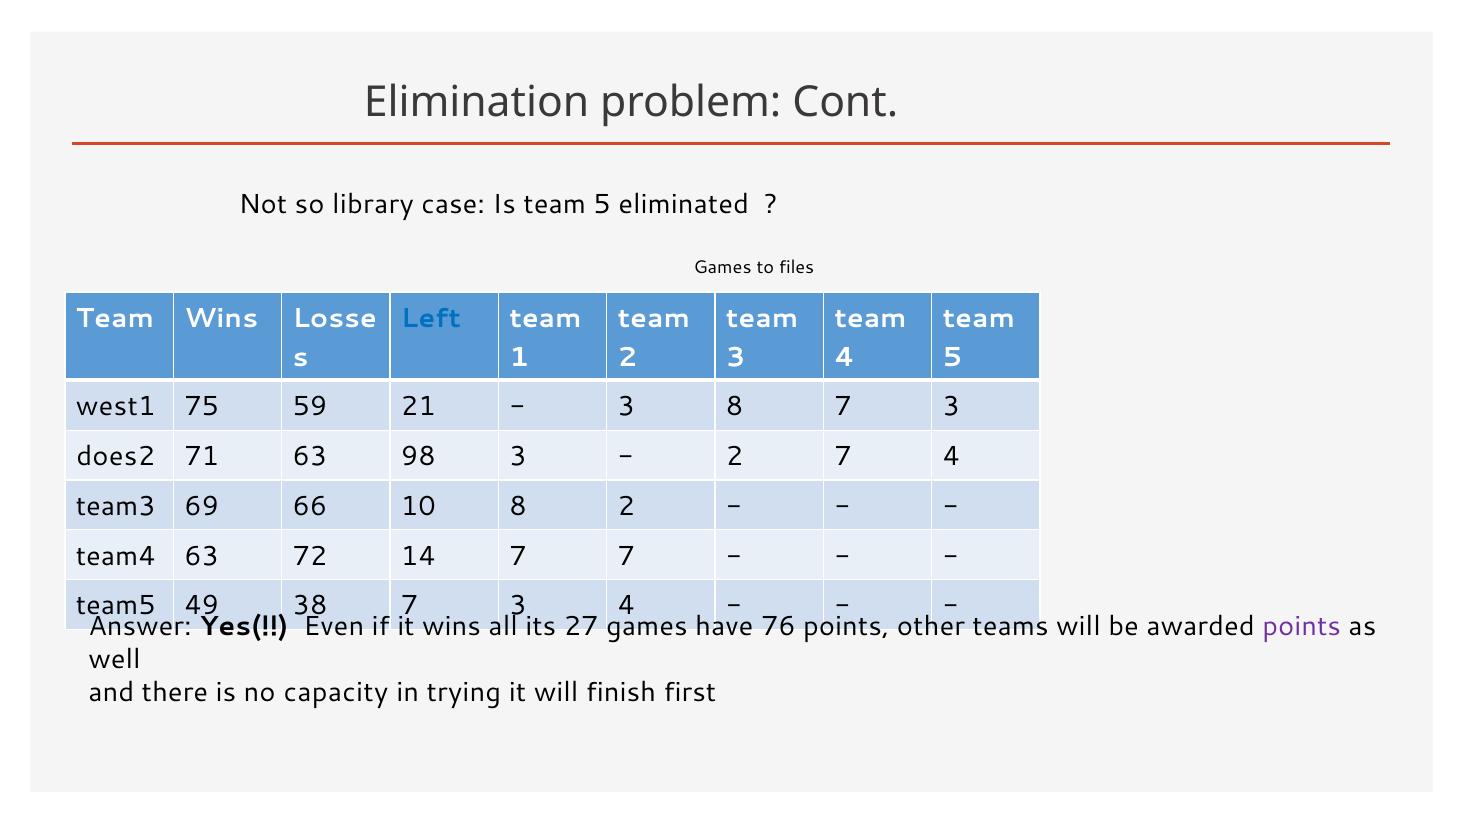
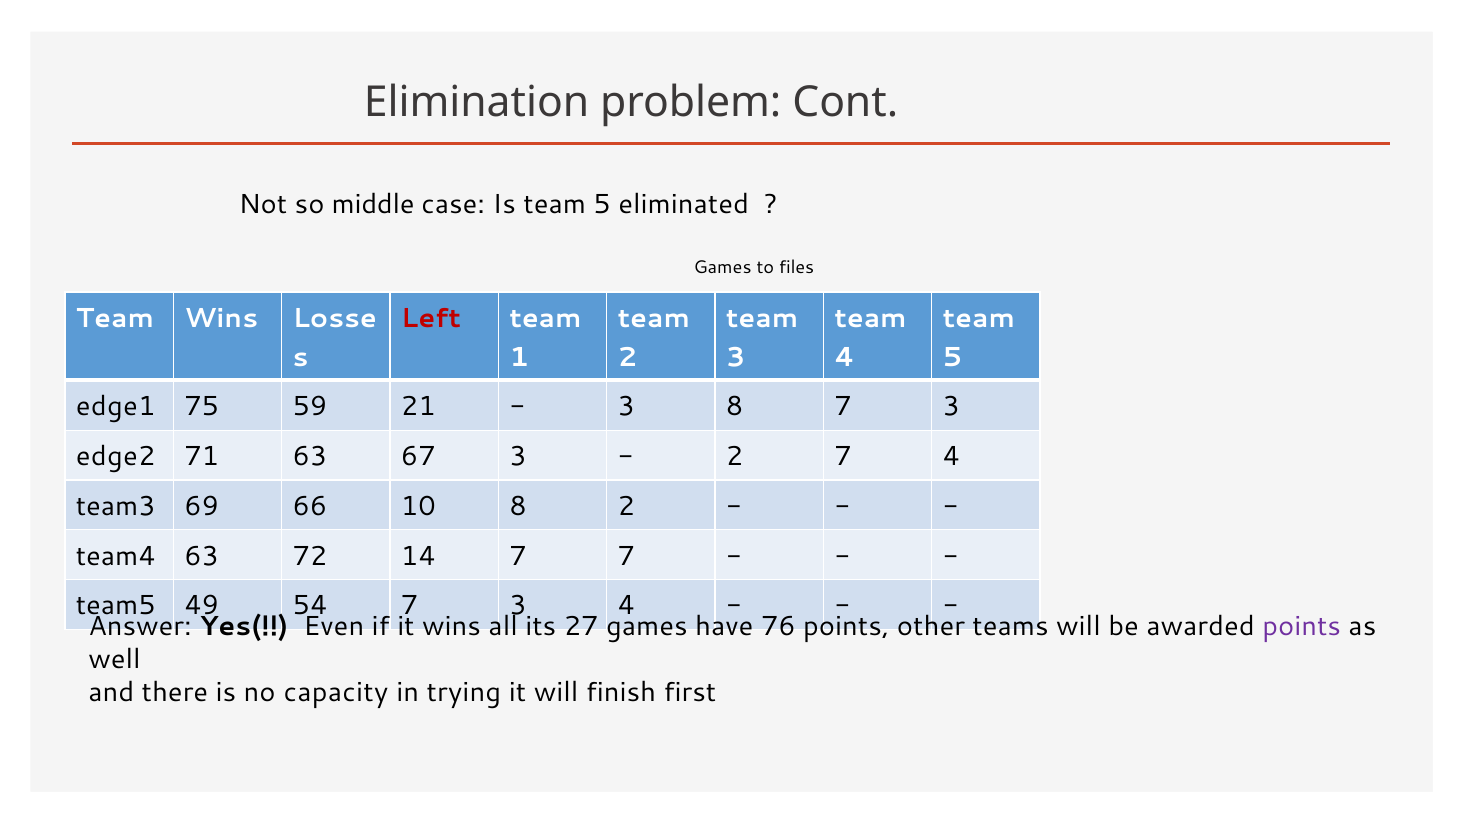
library: library -> middle
Left colour: blue -> red
west1: west1 -> edge1
does2: does2 -> edge2
98: 98 -> 67
38: 38 -> 54
